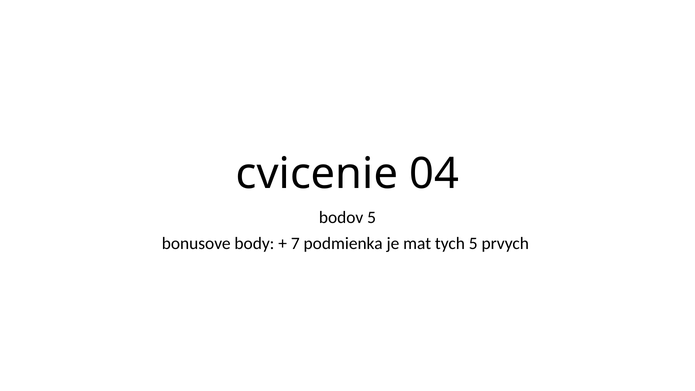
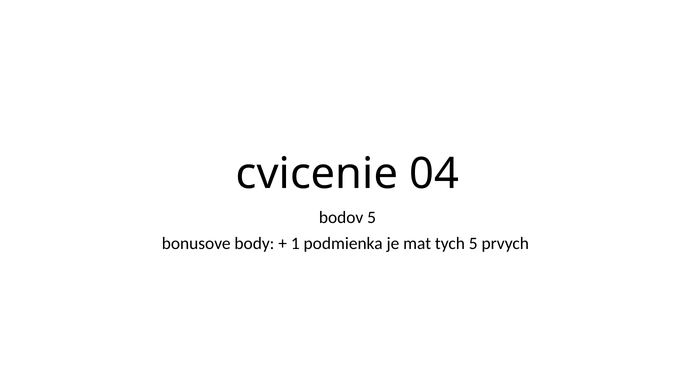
7: 7 -> 1
